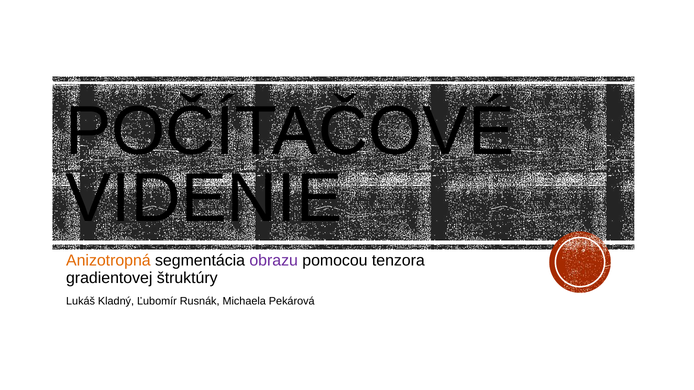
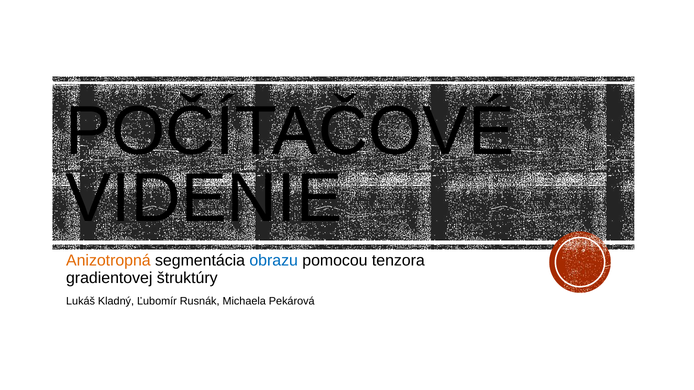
obrazu colour: purple -> blue
